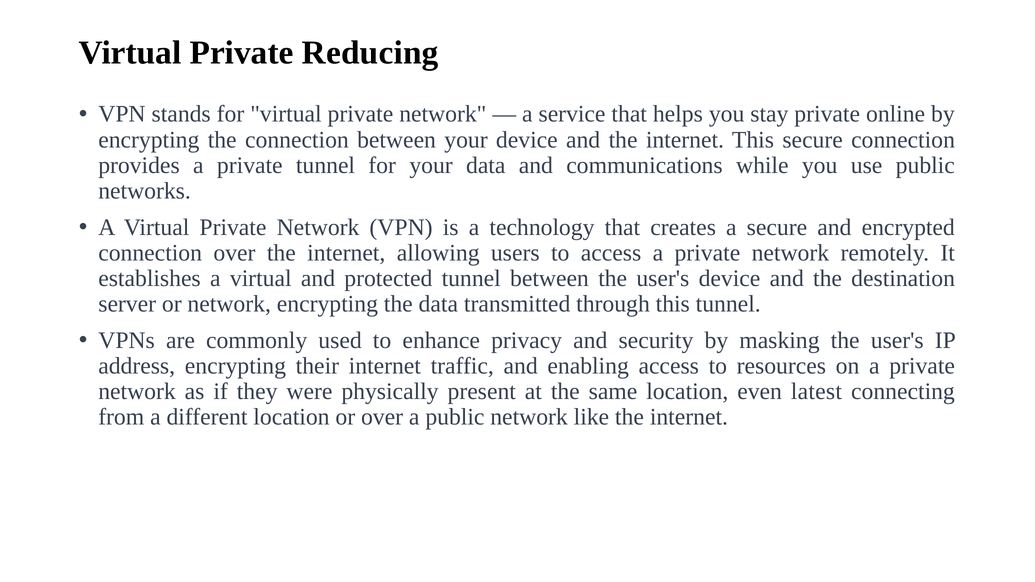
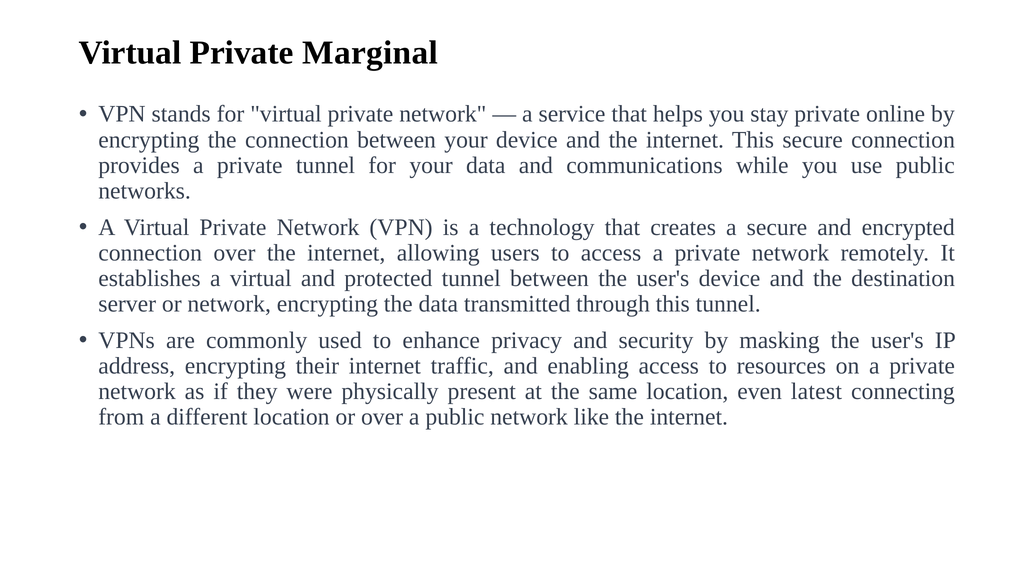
Reducing: Reducing -> Marginal
